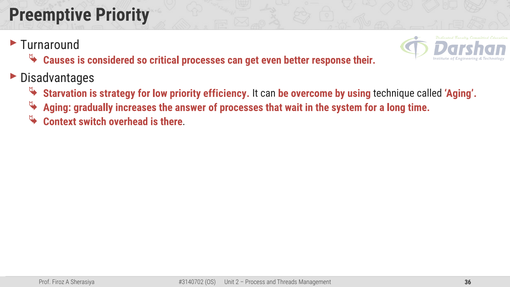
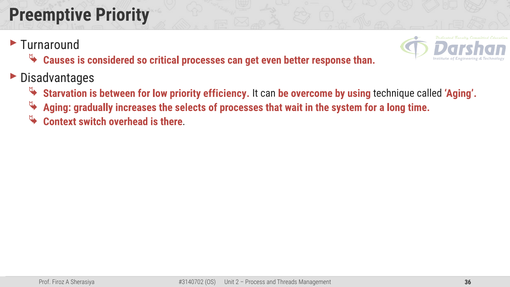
their: their -> than
strategy: strategy -> between
answer: answer -> selects
